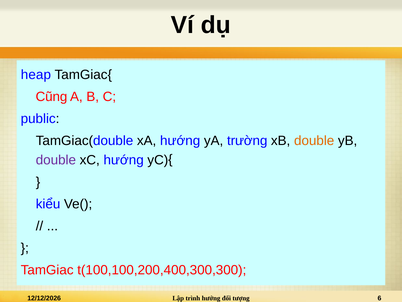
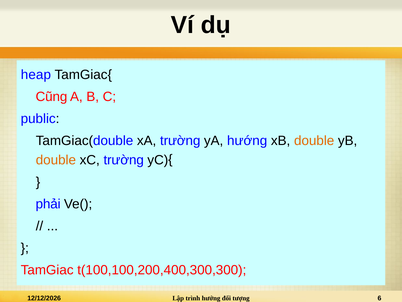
xA hướng: hướng -> trường
yA trường: trường -> hướng
double at (56, 160) colour: purple -> orange
xC hướng: hướng -> trường
kiểu: kiểu -> phải
